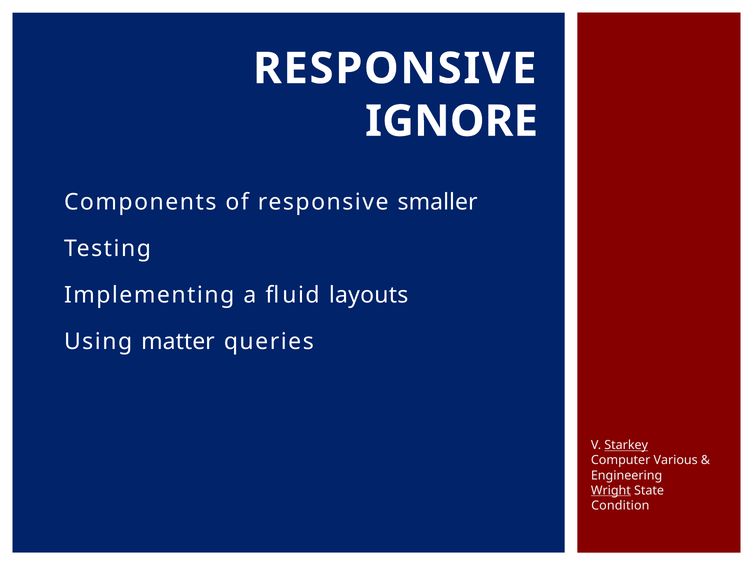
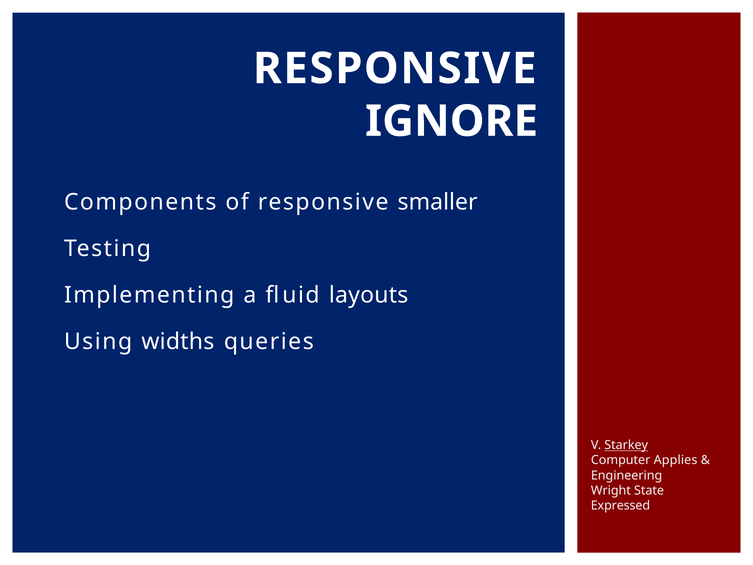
matter: matter -> widths
Various: Various -> Applies
Wright underline: present -> none
Condition: Condition -> Expressed
